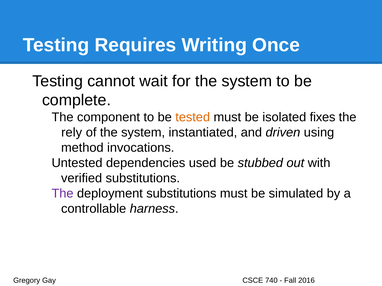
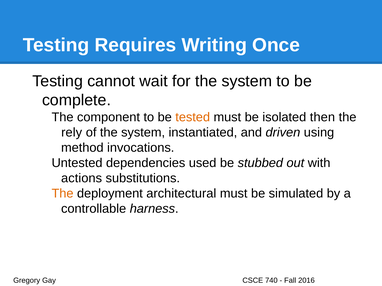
fixes: fixes -> then
verified: verified -> actions
The at (63, 194) colour: purple -> orange
deployment substitutions: substitutions -> architectural
